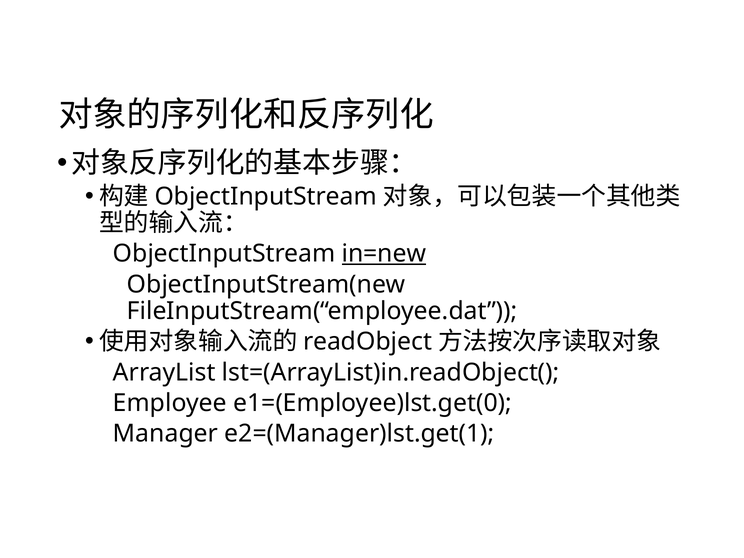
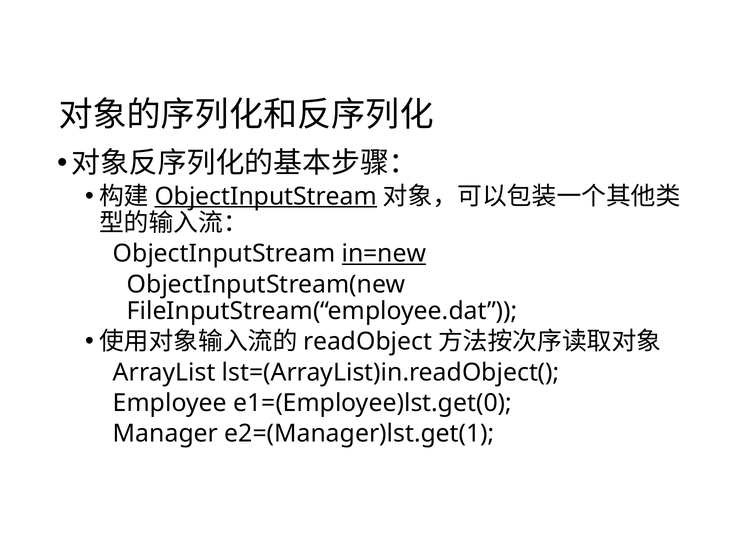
ObjectInputStream at (266, 196) underline: none -> present
